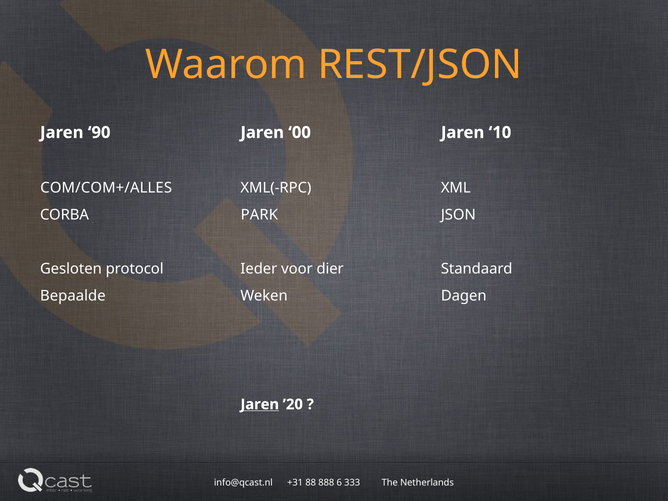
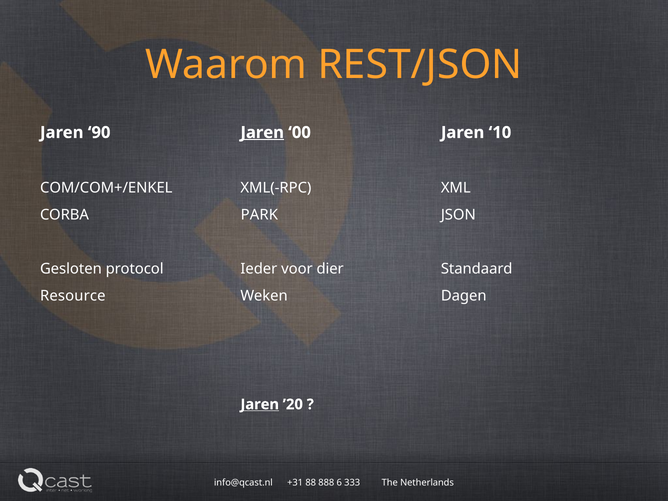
Jaren at (262, 133) underline: none -> present
COM/COM+/ALLES: COM/COM+/ALLES -> COM/COM+/ENKEL
Bepaalde: Bepaalde -> Resource
